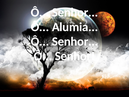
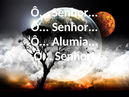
Alumia at (75, 27): Alumia -> Senhor
Senhor at (75, 41): Senhor -> Alumia
